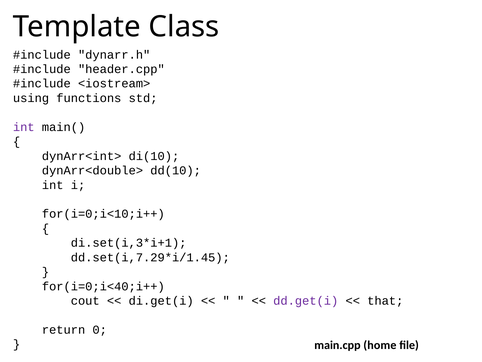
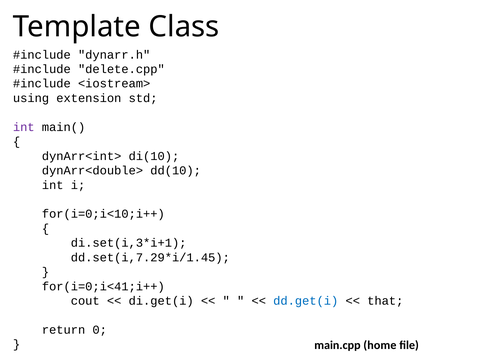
header.cpp: header.cpp -> delete.cpp
functions: functions -> extension
for(i=0;i<40;i++: for(i=0;i<40;i++ -> for(i=0;i<41;i++
dd.get(i colour: purple -> blue
